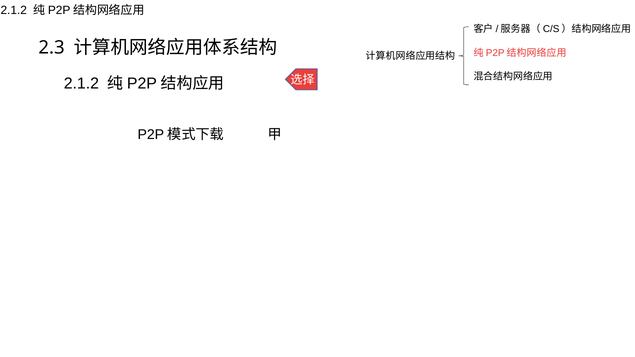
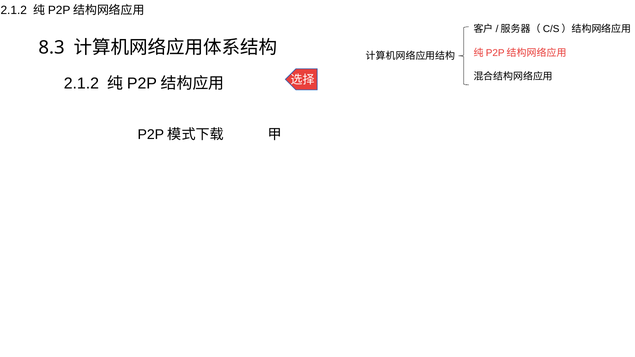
2.3: 2.3 -> 8.3
